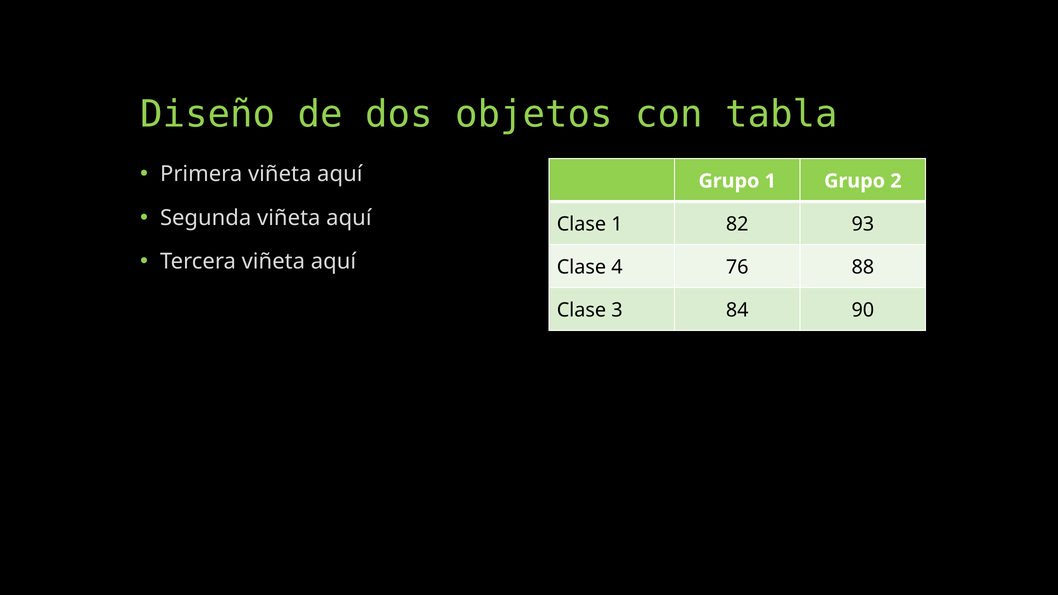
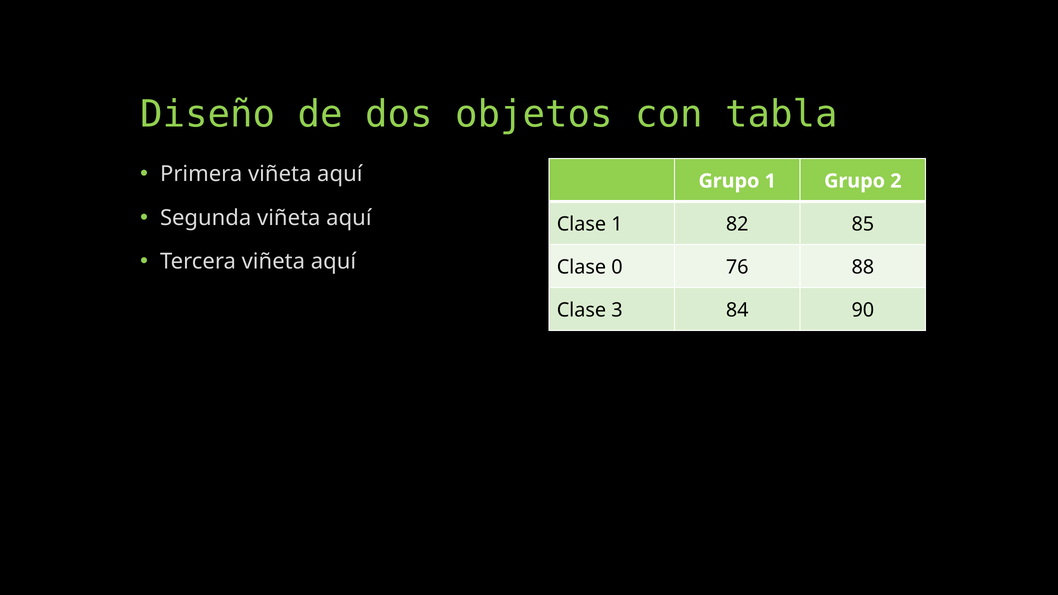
93: 93 -> 85
4: 4 -> 0
